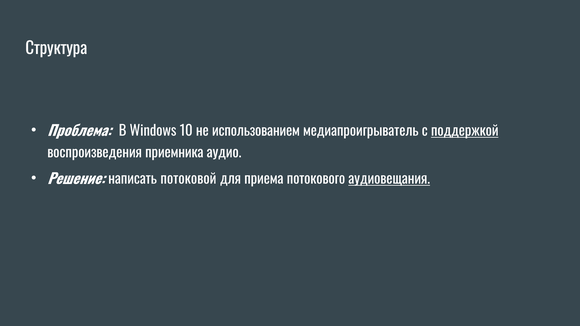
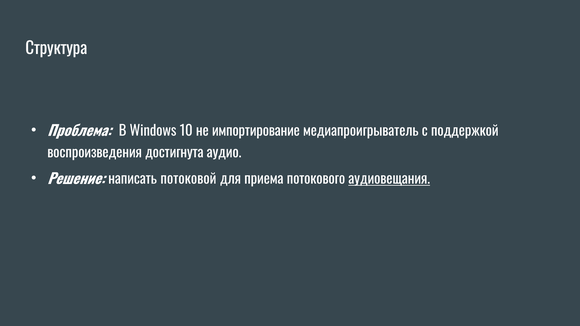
использованием: использованием -> импортирование
поддержкой underline: present -> none
приемника: приемника -> достигнута
